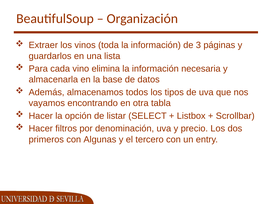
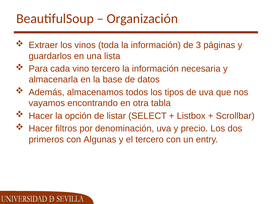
vino elimina: elimina -> tercero
